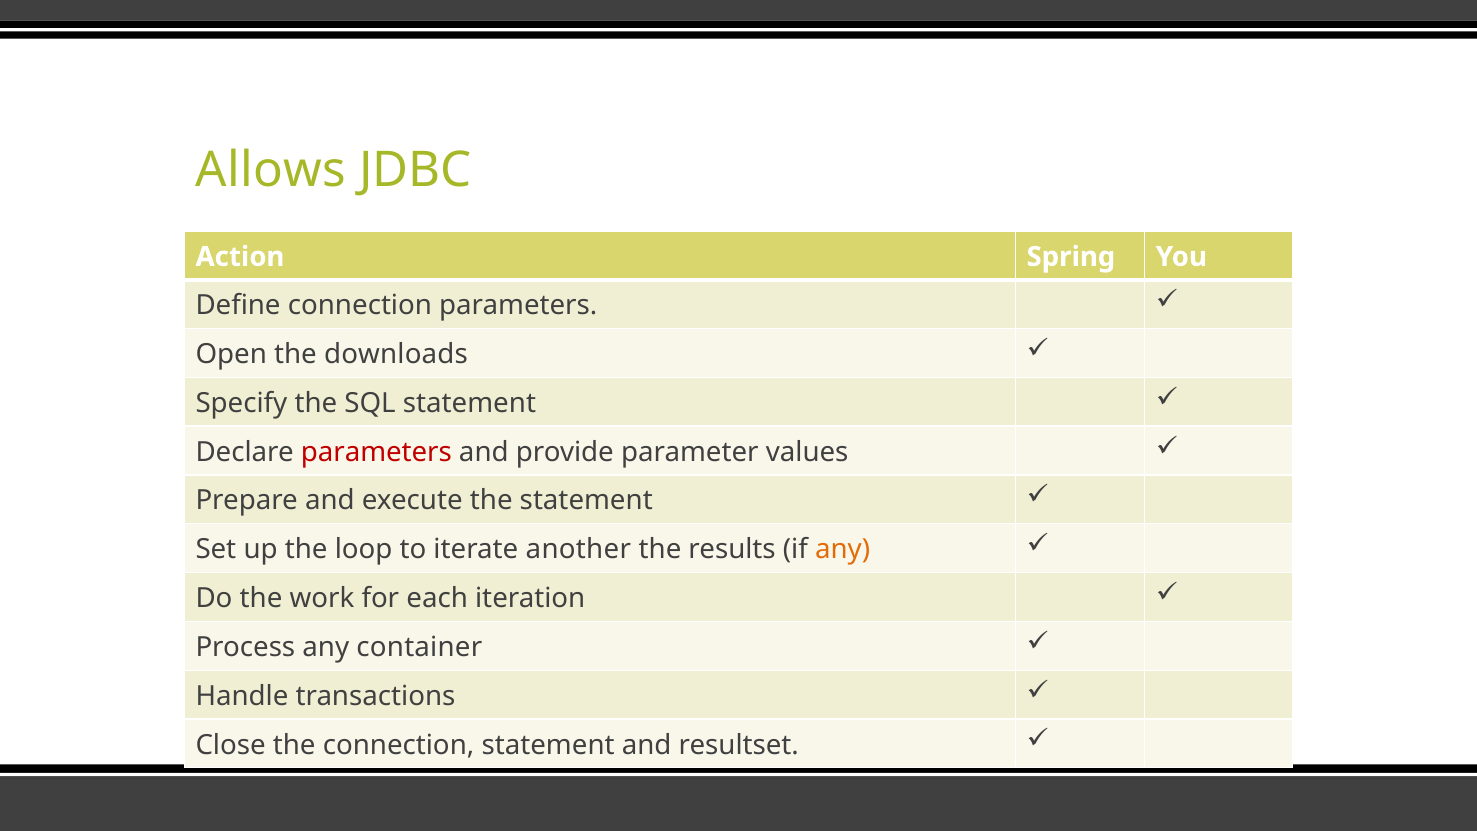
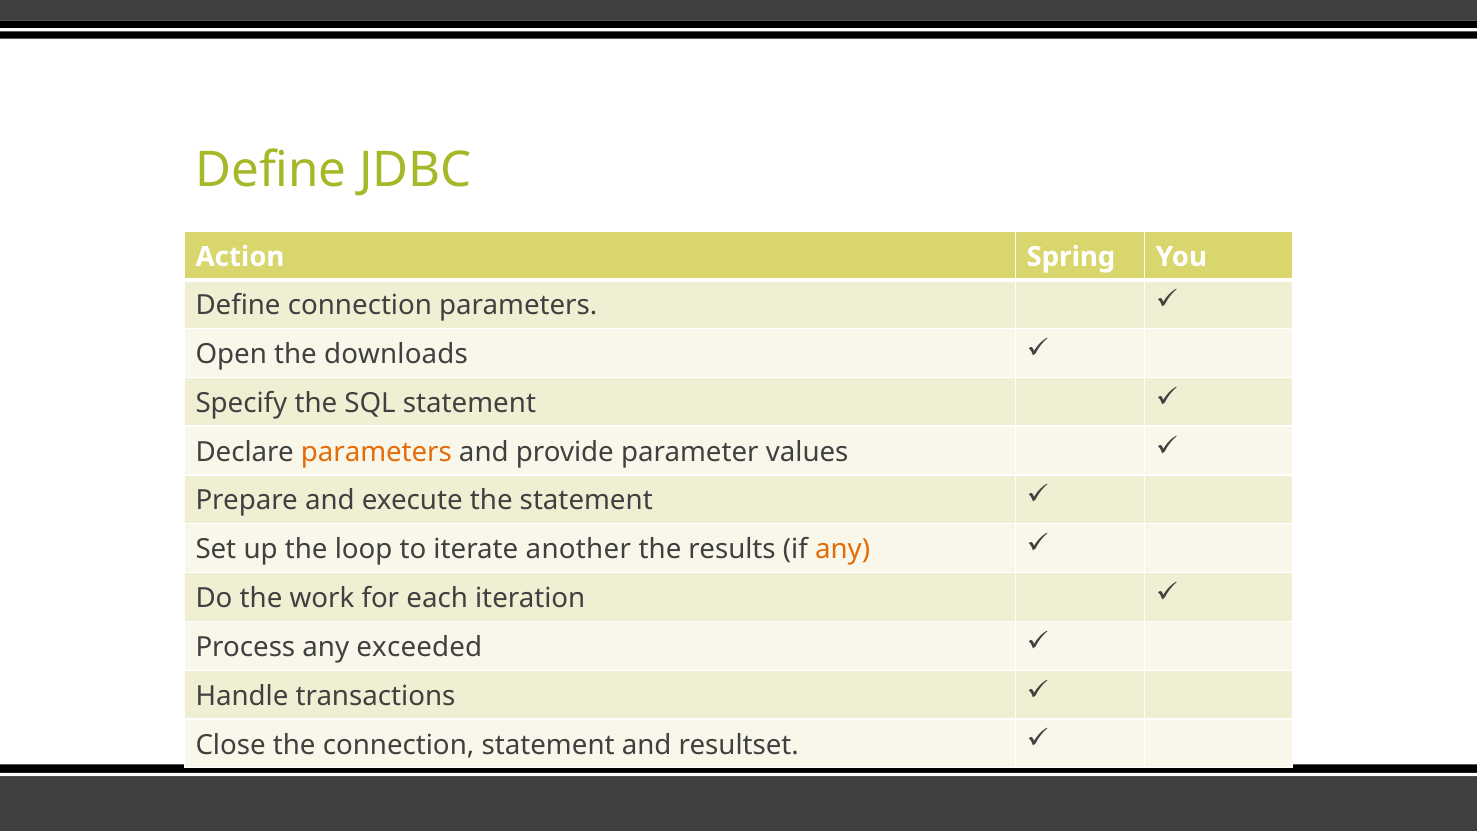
Allows at (271, 171): Allows -> Define
parameters at (376, 452) colour: red -> orange
container: container -> exceeded
